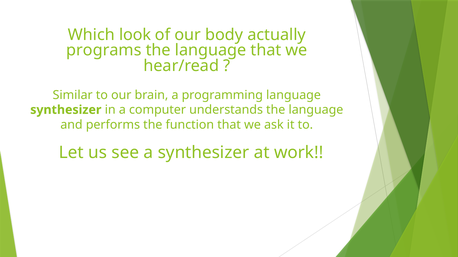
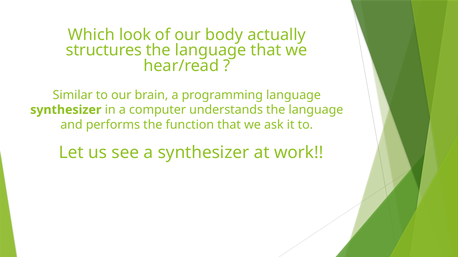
programs: programs -> structures
